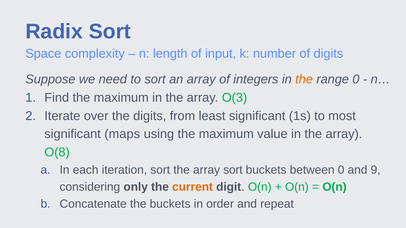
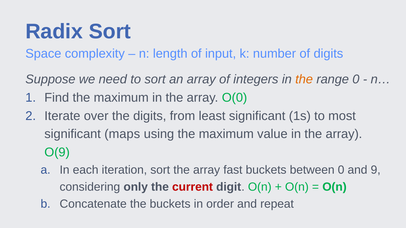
O(3: O(3 -> O(0
O(8: O(8 -> O(9
array sort: sort -> fast
current colour: orange -> red
